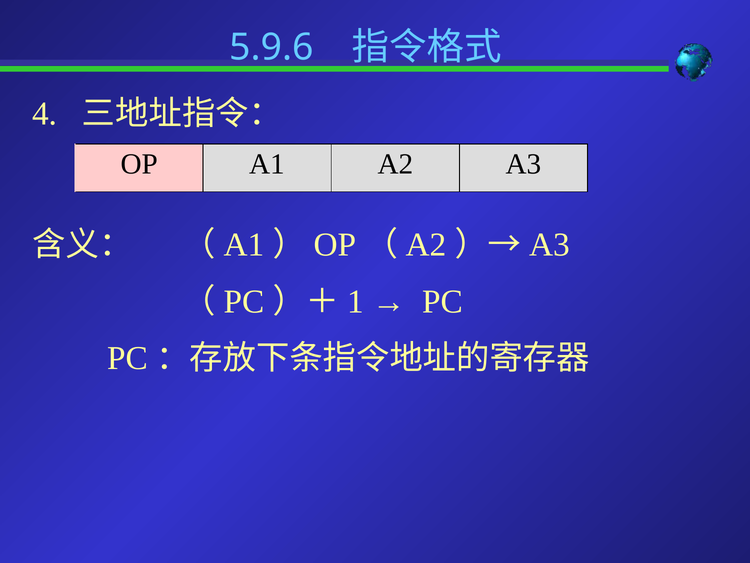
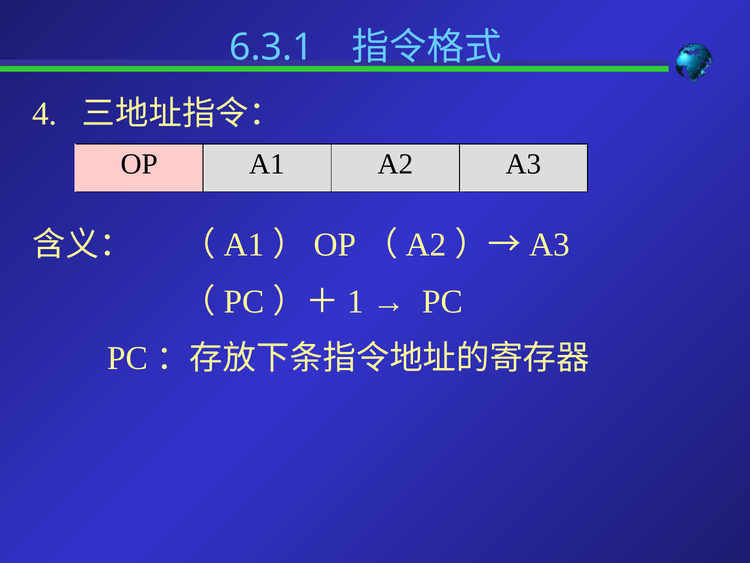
5.9.6: 5.9.6 -> 6.3.1
